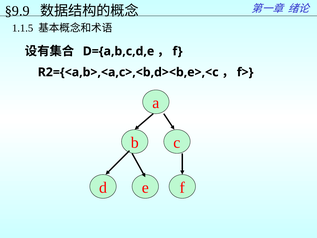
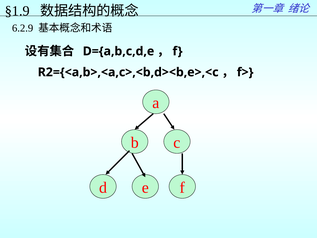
§9.9: §9.9 -> §1.9
1.1.5: 1.1.5 -> 6.2.9
